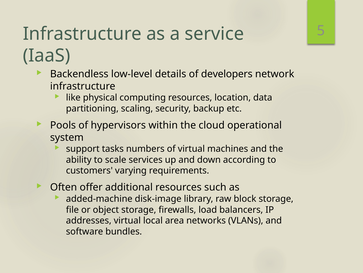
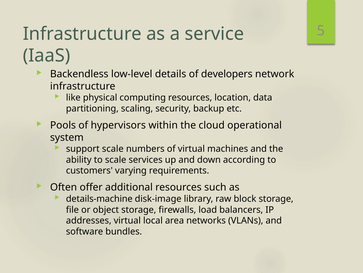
support tasks: tasks -> scale
added-machine: added-machine -> details-machine
